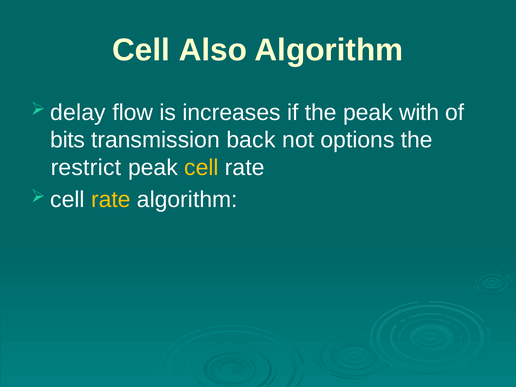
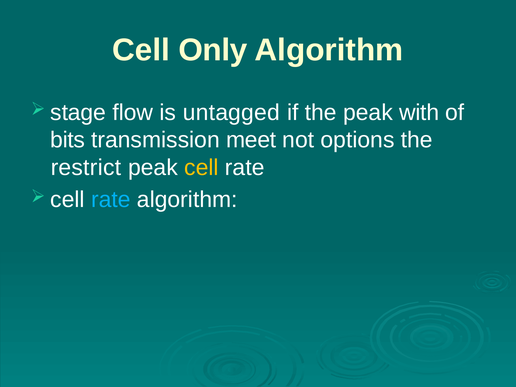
Also: Also -> Only
delay: delay -> stage
increases: increases -> untagged
back: back -> meet
rate at (111, 200) colour: yellow -> light blue
